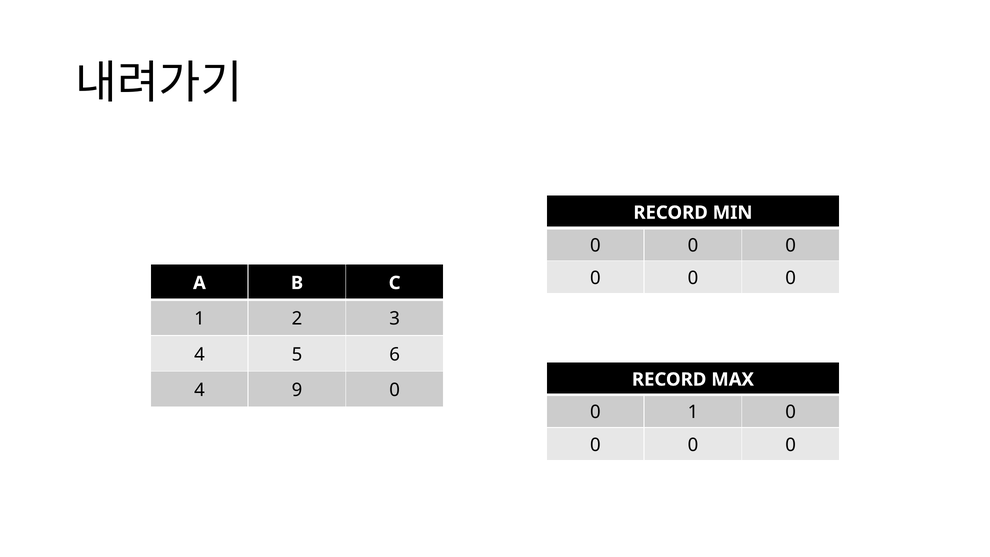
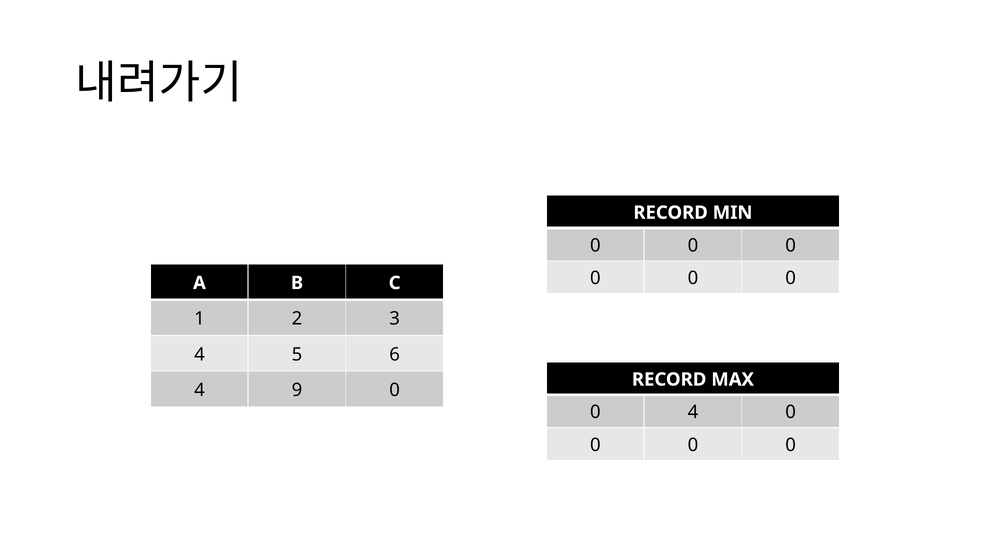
0 1: 1 -> 4
